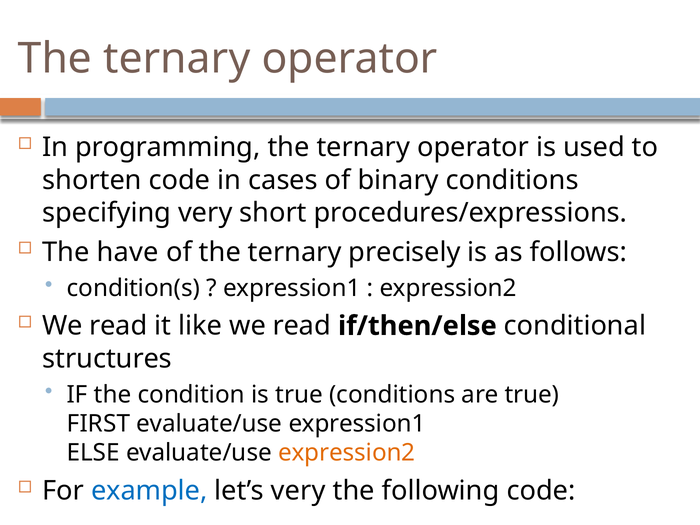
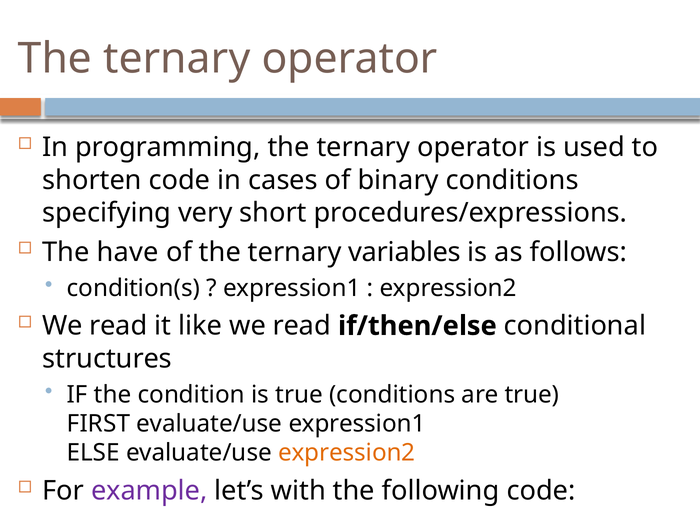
precisely: precisely -> variables
example colour: blue -> purple
let’s very: very -> with
